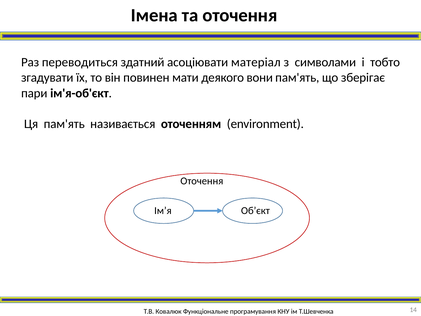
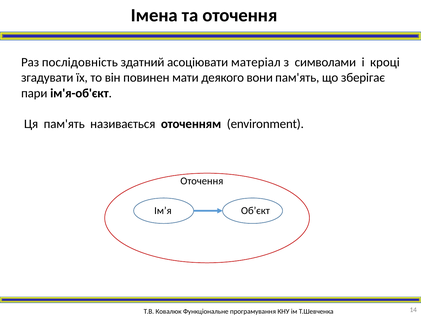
переводиться: переводиться -> послідовність
тобто: тобто -> кроці
